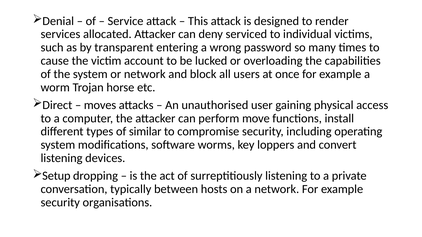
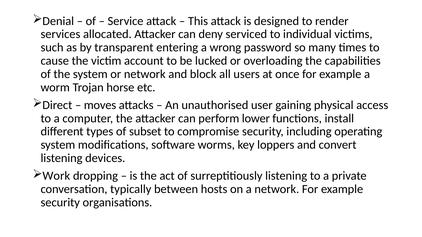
move: move -> lower
similar: similar -> subset
Setup: Setup -> Work
